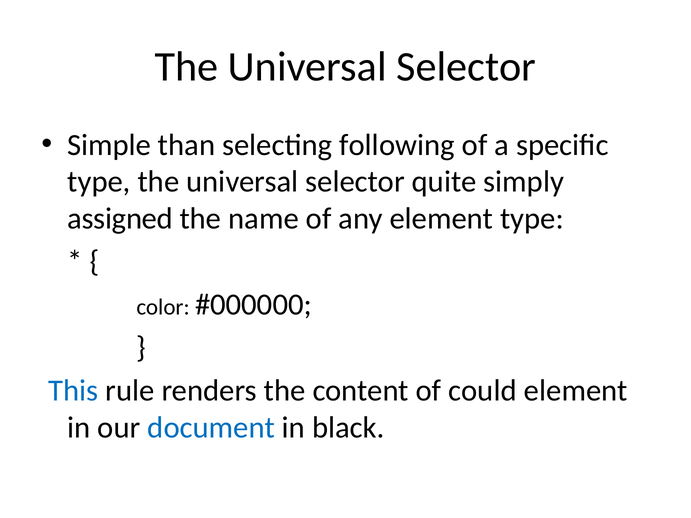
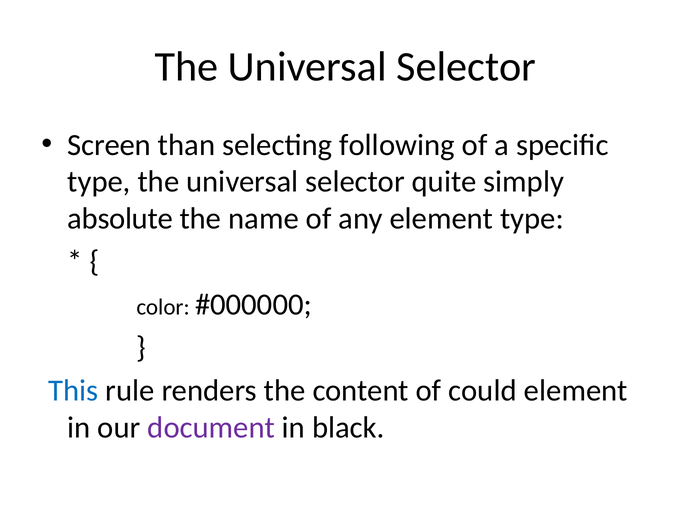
Simple: Simple -> Screen
assigned: assigned -> absolute
document colour: blue -> purple
